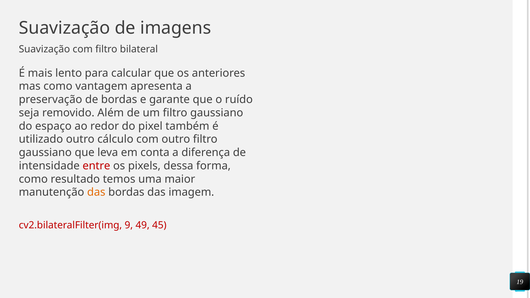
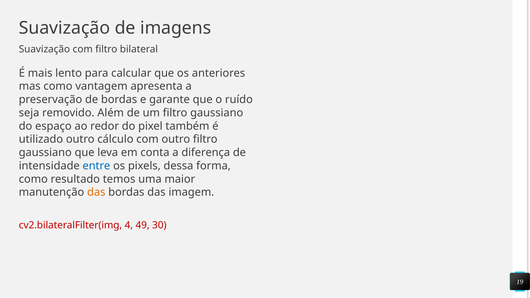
entre colour: red -> blue
9: 9 -> 4
45: 45 -> 30
